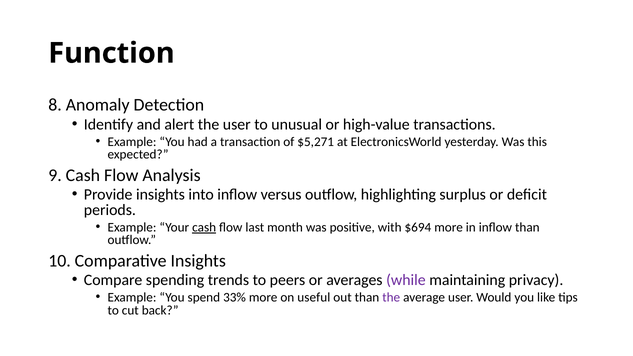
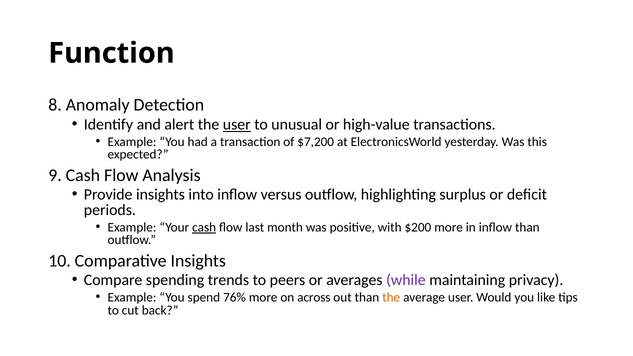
user at (237, 125) underline: none -> present
$5,271: $5,271 -> $7,200
$694: $694 -> $200
33%: 33% -> 76%
useful: useful -> across
the at (391, 297) colour: purple -> orange
